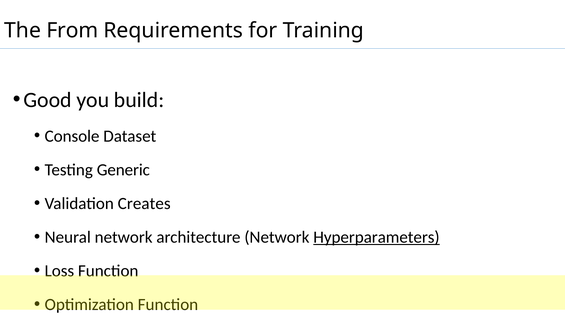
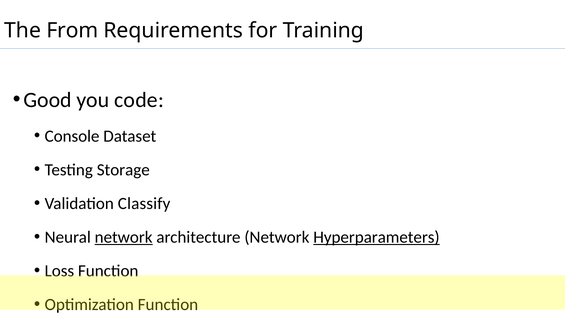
build: build -> code
Generic: Generic -> Storage
Creates: Creates -> Classify
network at (124, 237) underline: none -> present
